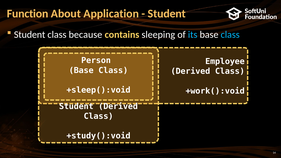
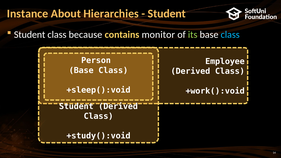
Function: Function -> Instance
Application: Application -> Hierarchies
sleeping: sleeping -> monitor
its colour: light blue -> light green
